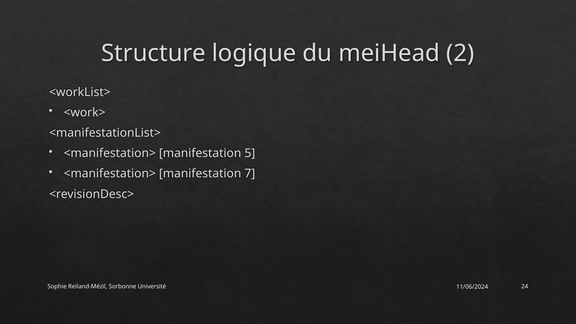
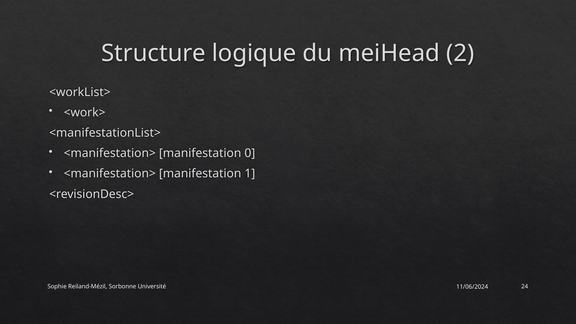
5: 5 -> 0
7: 7 -> 1
